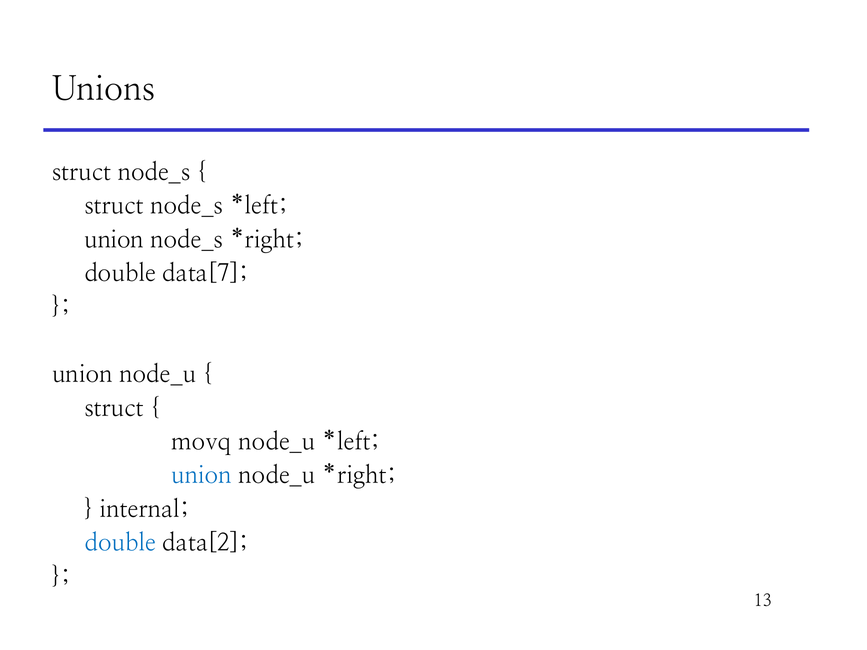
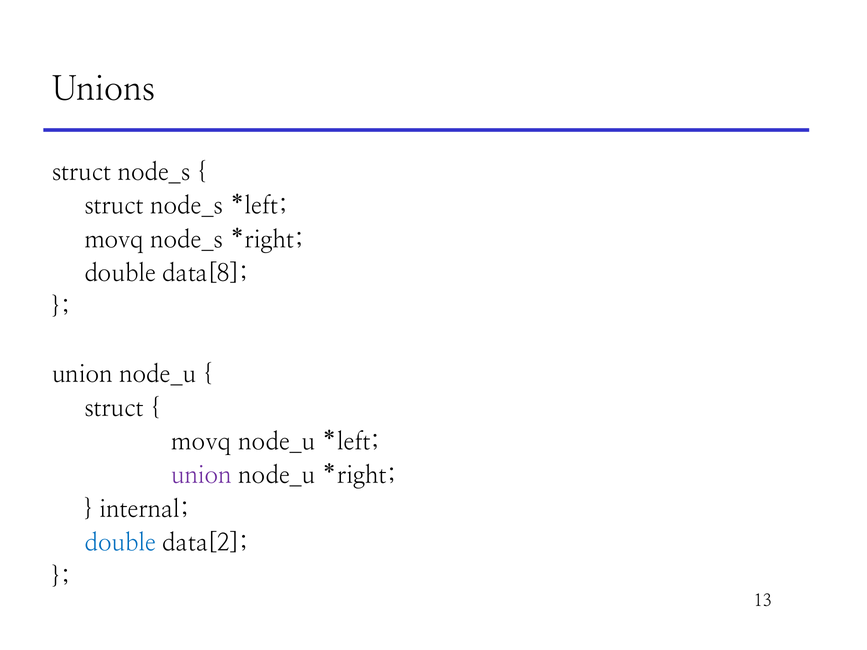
union at (114, 240): union -> movq
data[7: data[7 -> data[8
union at (202, 476) colour: blue -> purple
